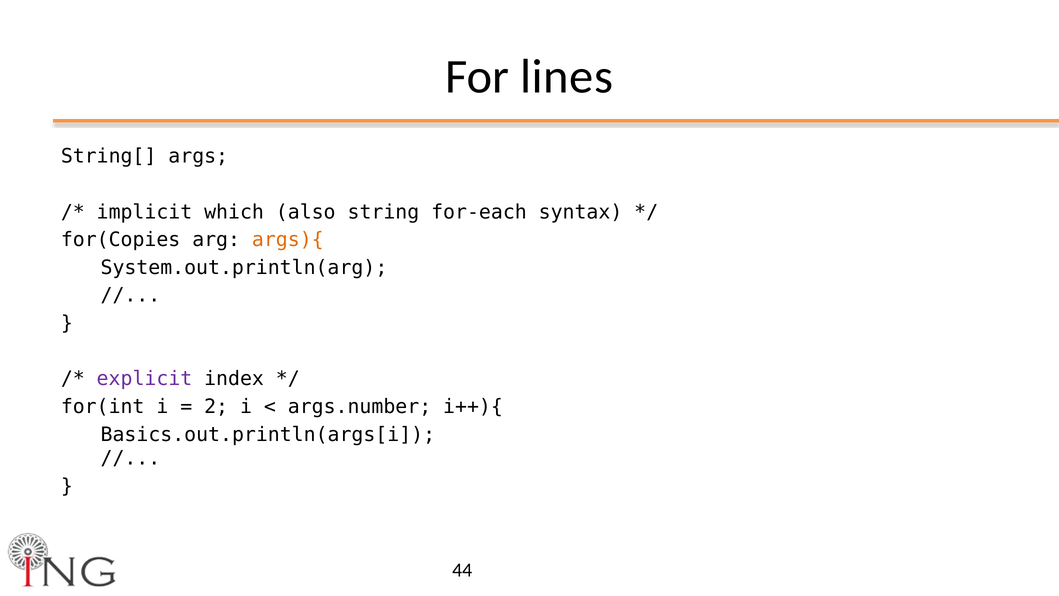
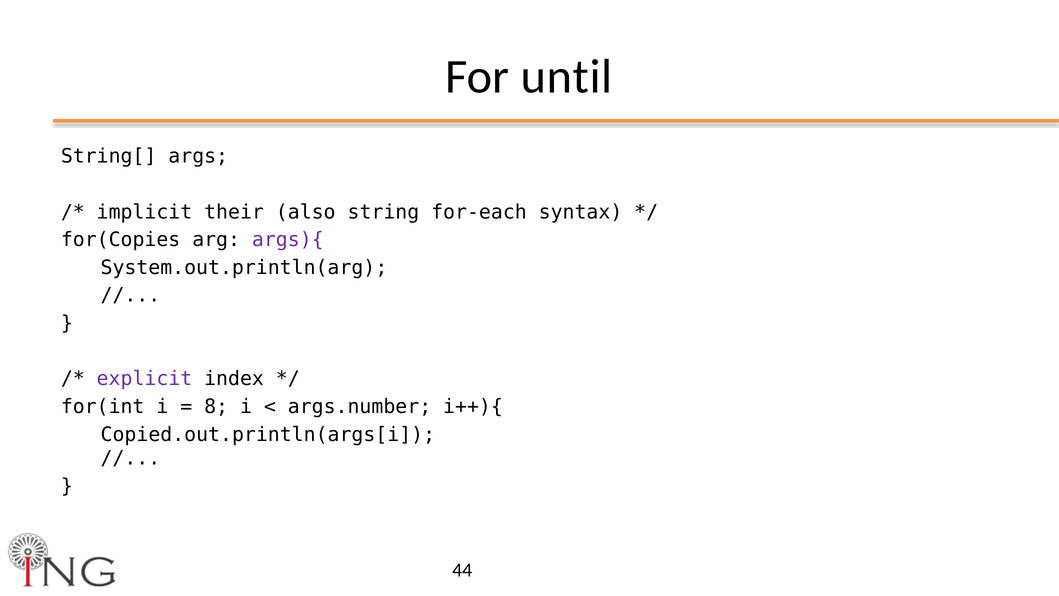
lines: lines -> until
which: which -> their
args){ colour: orange -> purple
2: 2 -> 8
Basics.out.println(args[i: Basics.out.println(args[i -> Copied.out.println(args[i
